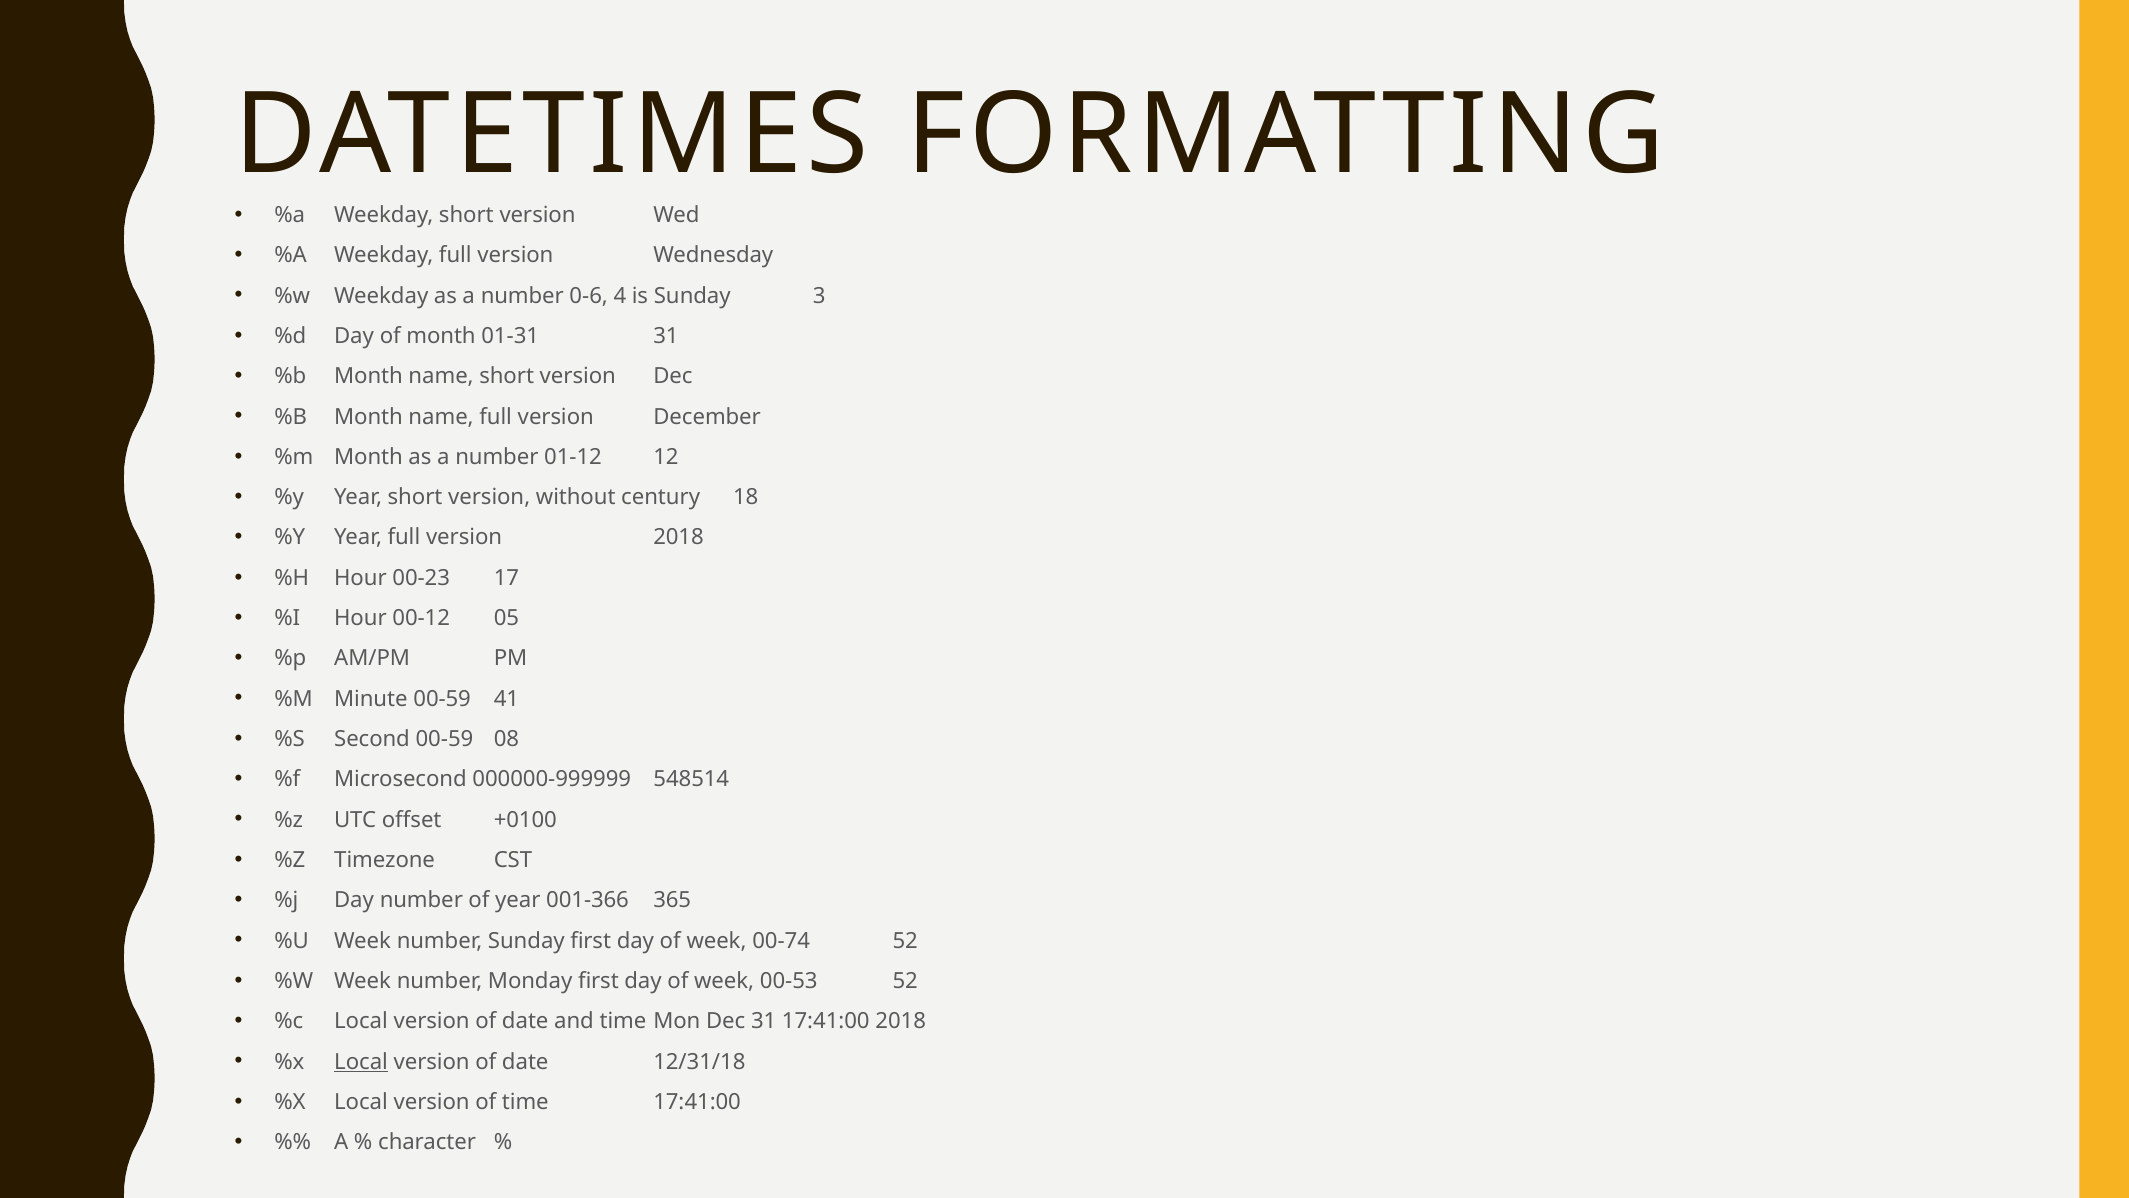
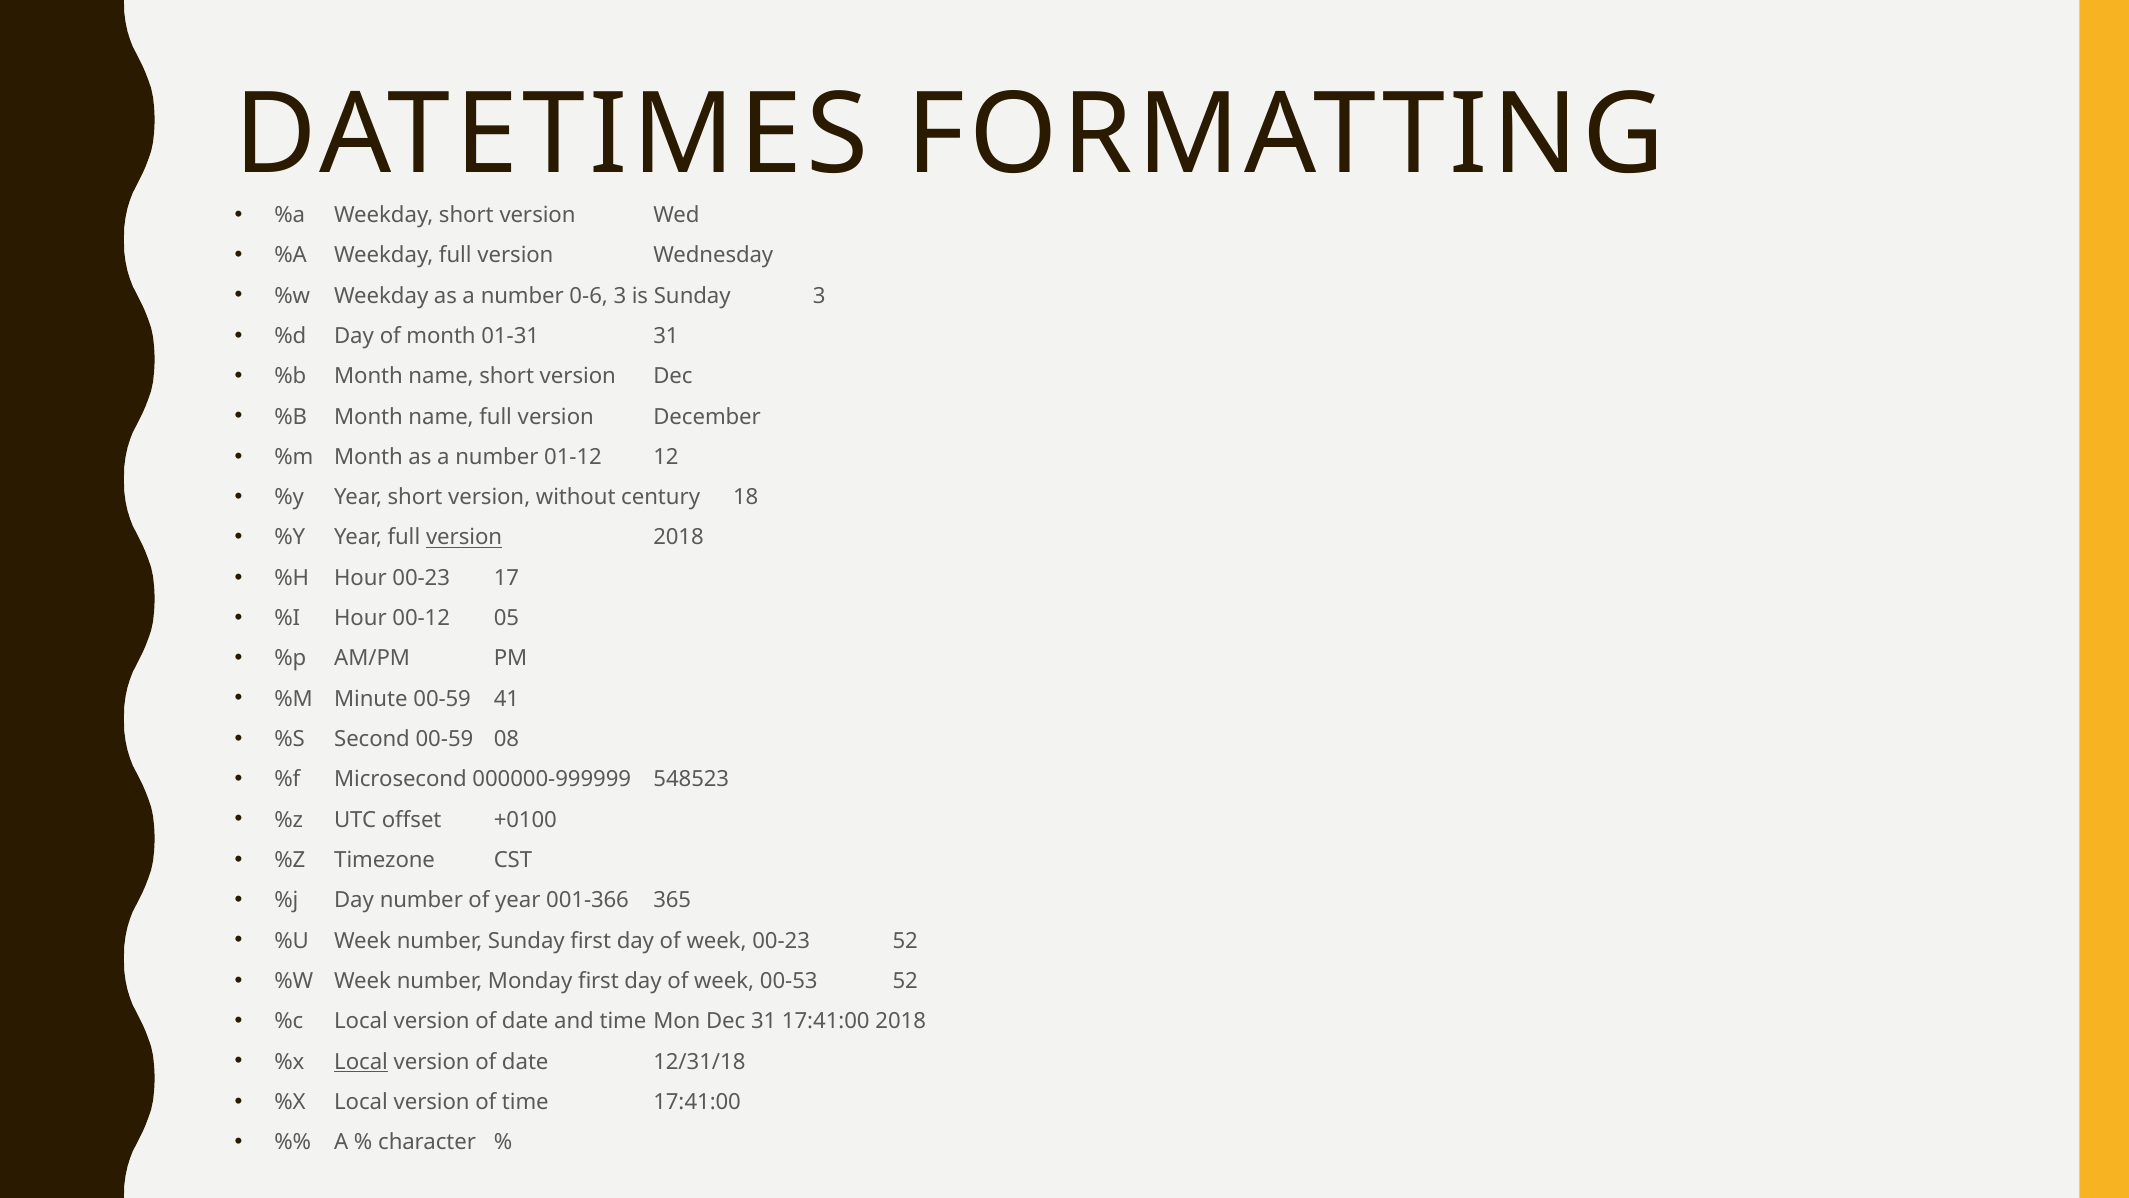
0-6 4: 4 -> 3
version at (464, 537) underline: none -> present
548514: 548514 -> 548523
week 00-74: 00-74 -> 00-23
